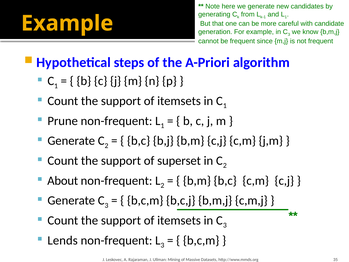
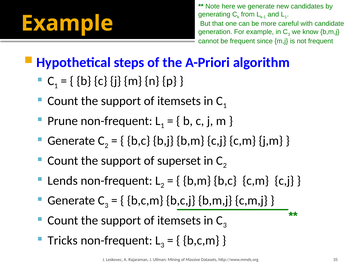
About: About -> Lends
Lends: Lends -> Tricks
